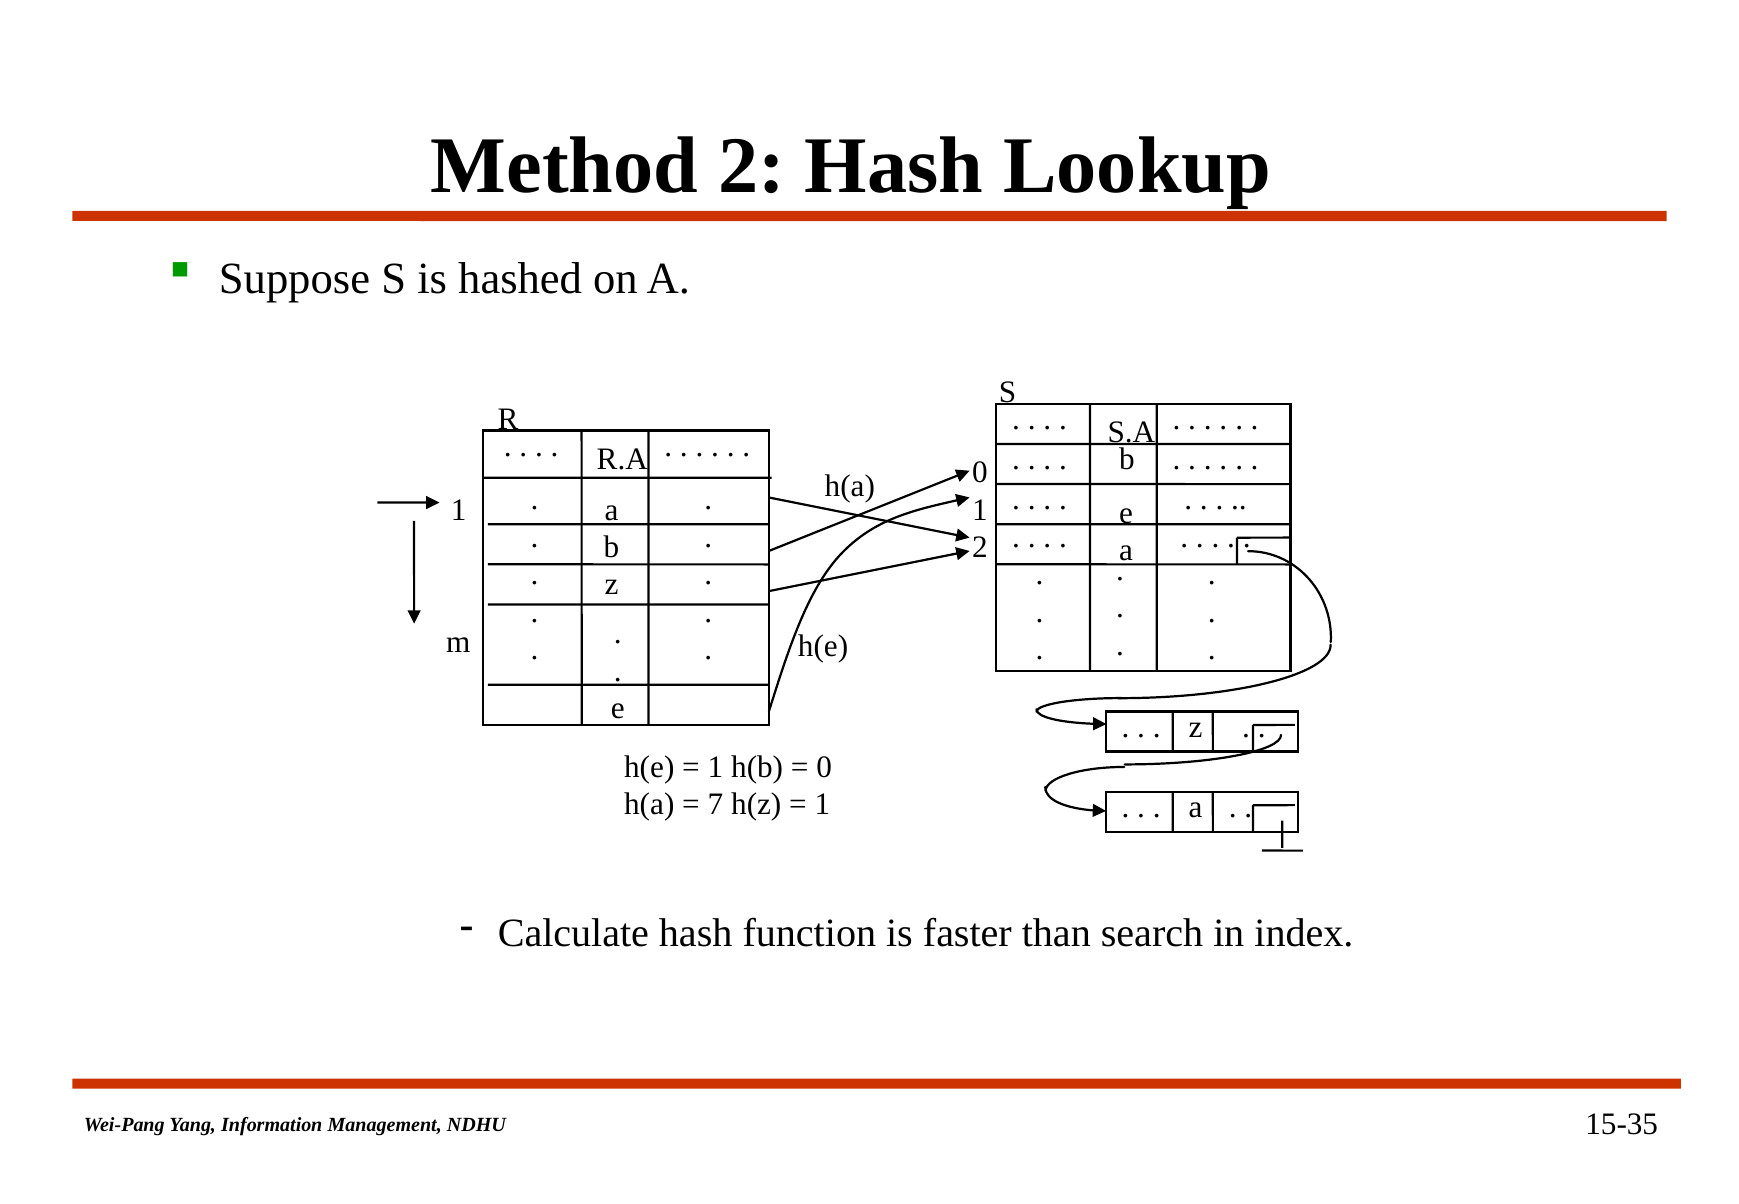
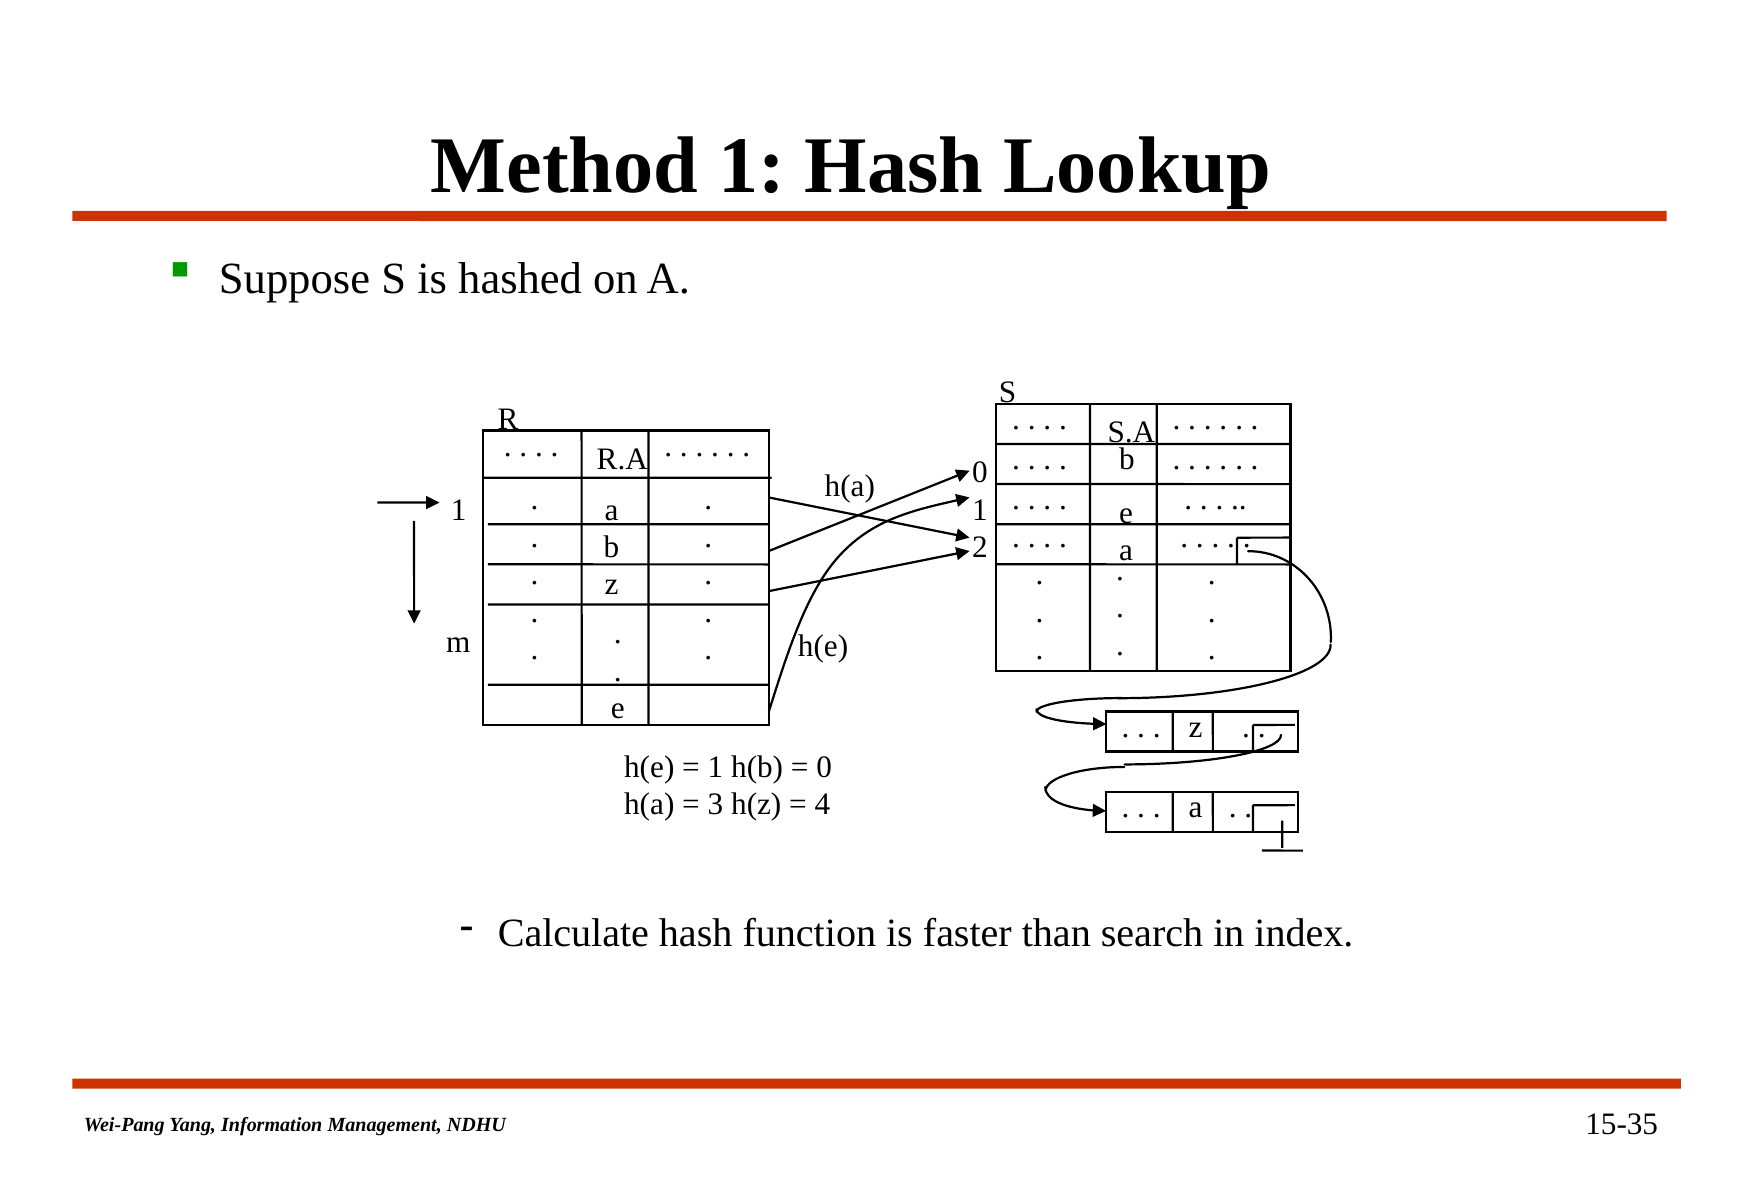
Method 2: 2 -> 1
7: 7 -> 3
1 at (822, 804): 1 -> 4
